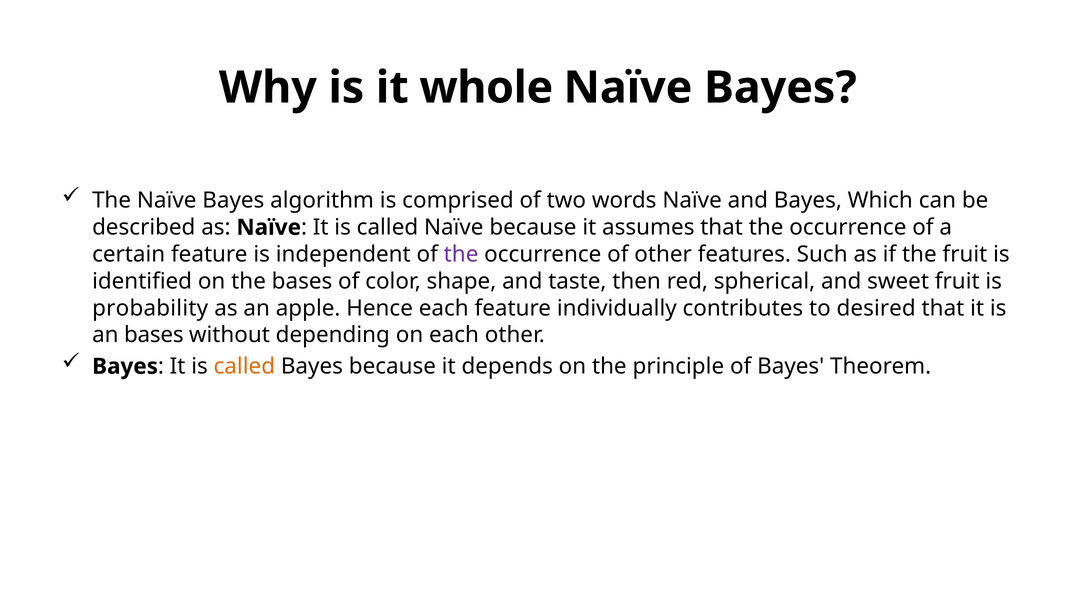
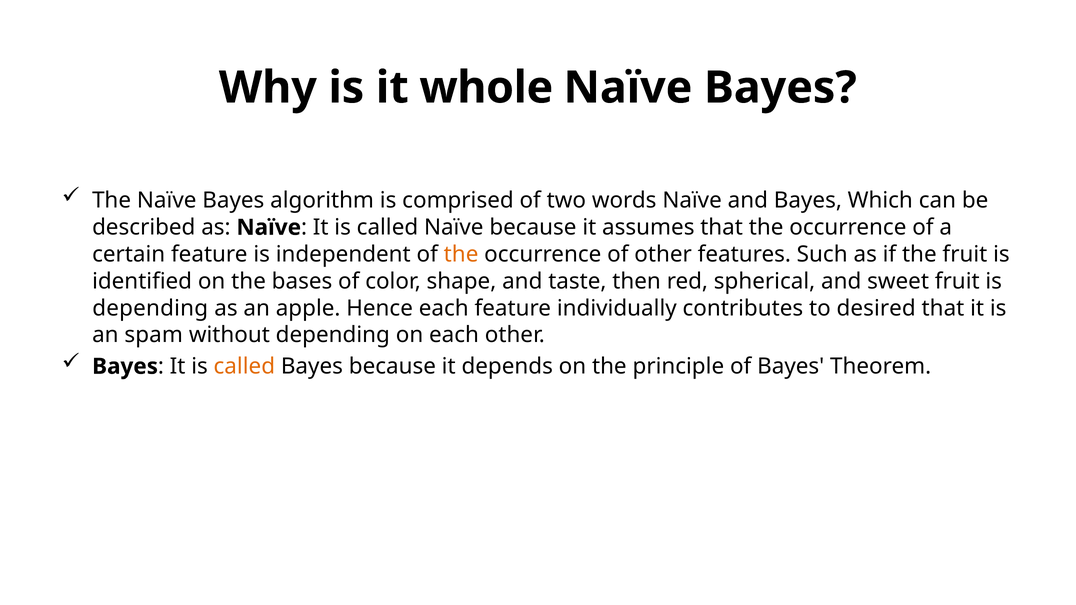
the at (461, 254) colour: purple -> orange
probability at (150, 308): probability -> depending
an bases: bases -> spam
